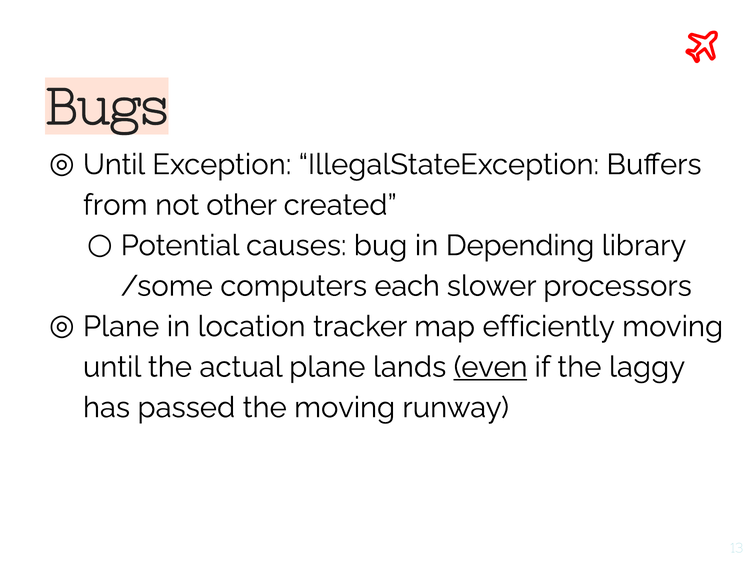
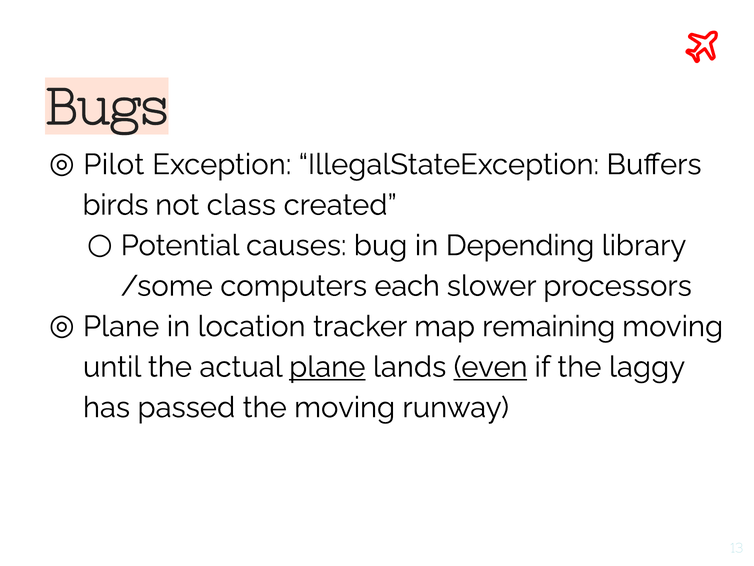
Until at (114, 164): Until -> Pilot
from: from -> birds
other: other -> class
efficiently: efficiently -> remaining
plane at (327, 367) underline: none -> present
